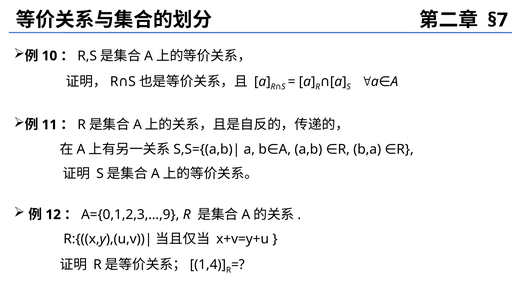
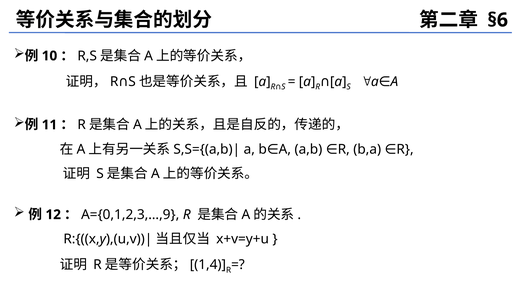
§7: §7 -> §6
